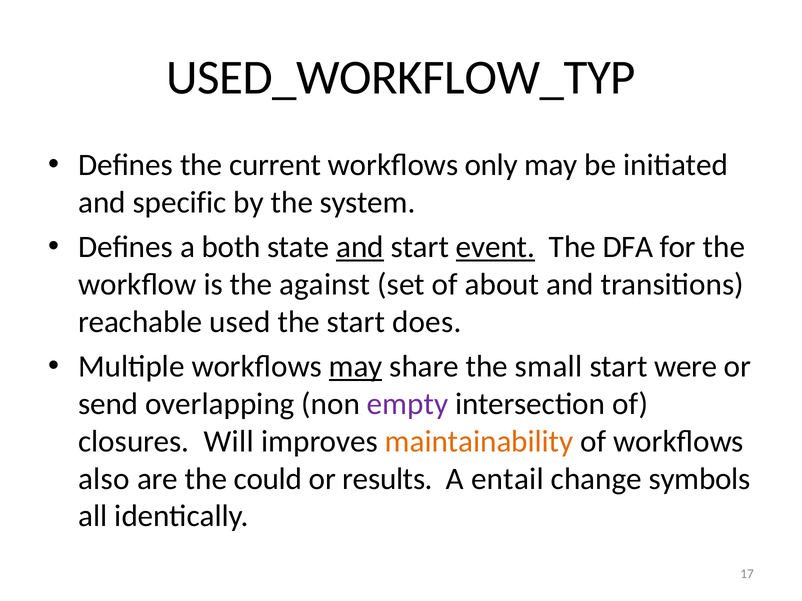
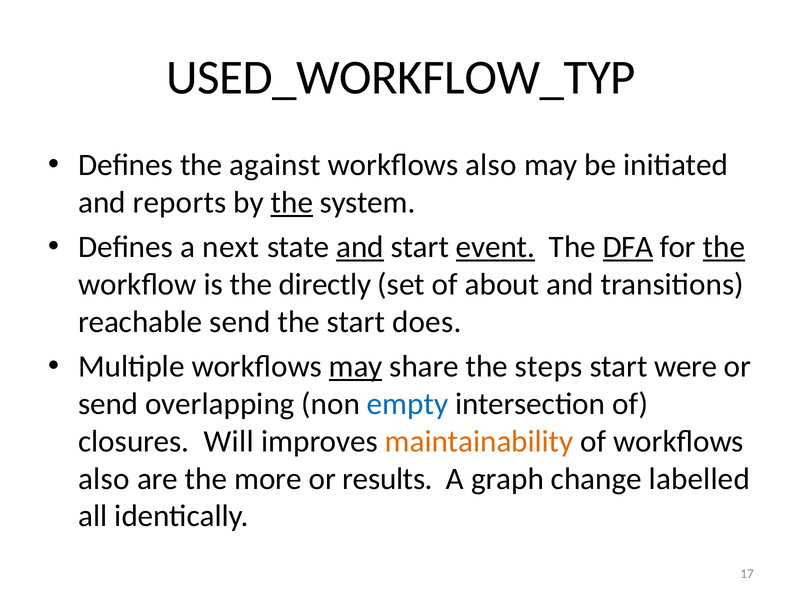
current: current -> against
only at (491, 165): only -> also
specific: specific -> reports
the at (292, 203) underline: none -> present
both: both -> next
DFA underline: none -> present
the at (724, 247) underline: none -> present
against: against -> directly
reachable used: used -> send
small: small -> steps
empty colour: purple -> blue
could: could -> more
entail: entail -> graph
symbols: symbols -> labelled
